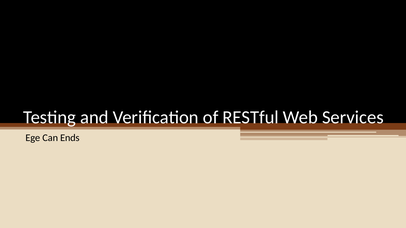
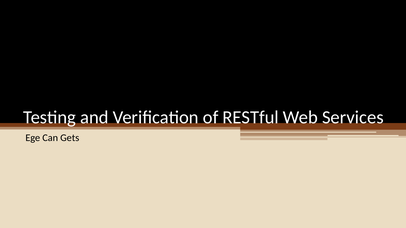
Ends: Ends -> Gets
